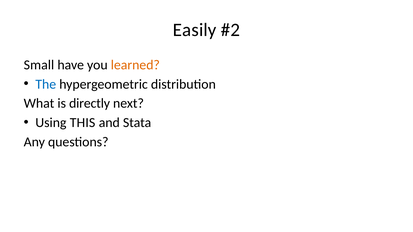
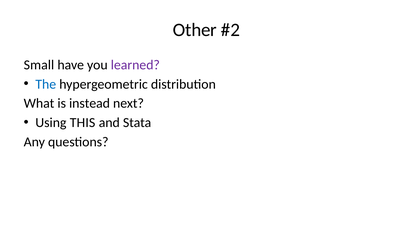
Easily: Easily -> Other
learned colour: orange -> purple
directly: directly -> instead
